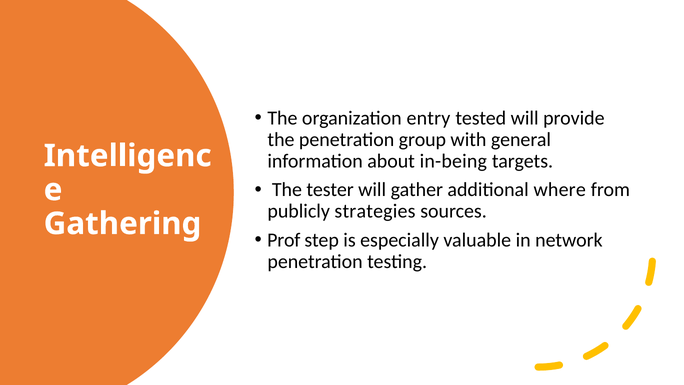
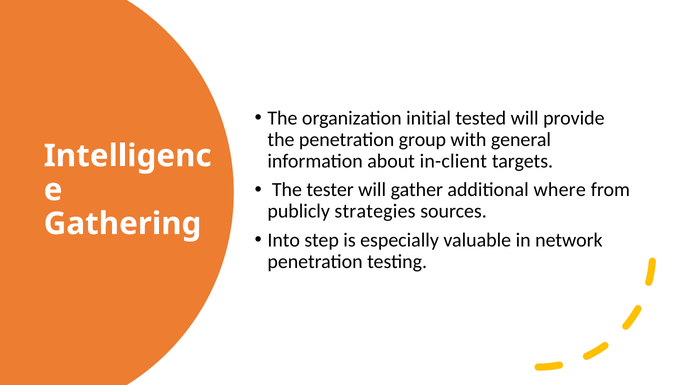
entry: entry -> initial
in-being: in-being -> in-client
Prof: Prof -> Into
